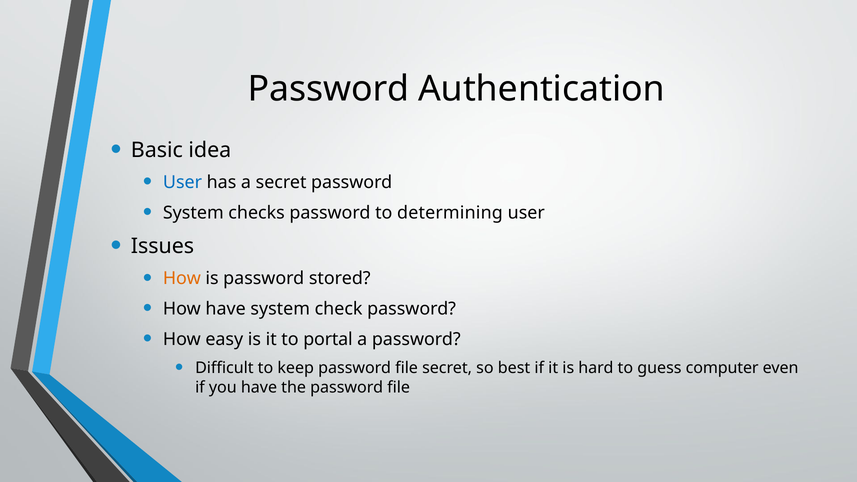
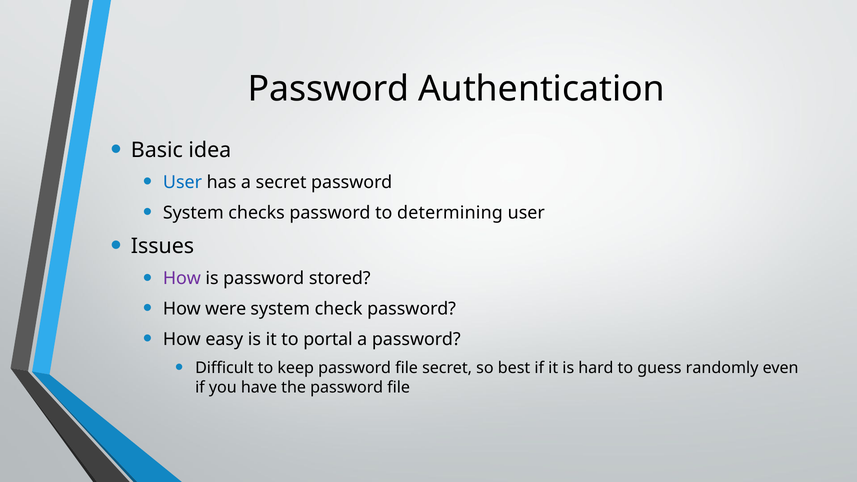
How at (182, 278) colour: orange -> purple
How have: have -> were
computer: computer -> randomly
